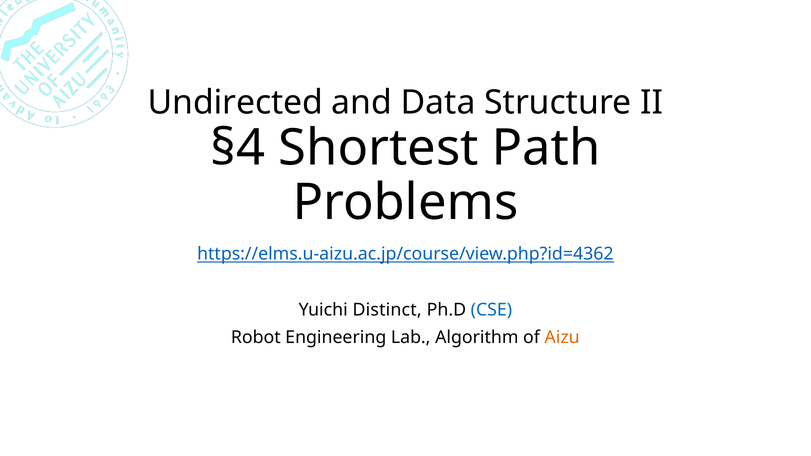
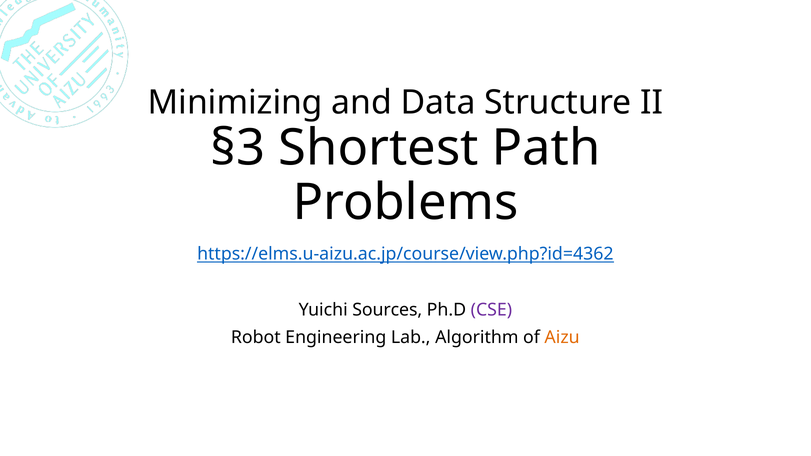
Undirected: Undirected -> Minimizing
§4: §4 -> §3
Distinct: Distinct -> Sources
CSE colour: blue -> purple
